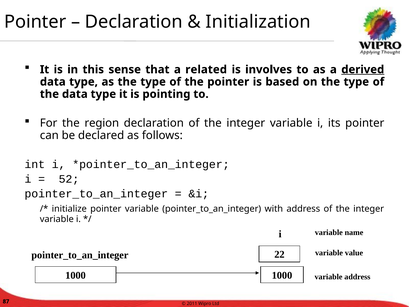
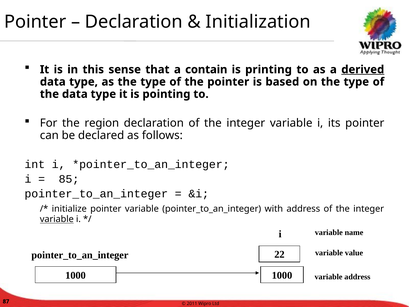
related: related -> contain
involves: involves -> printing
52: 52 -> 85
variable at (57, 219) underline: none -> present
